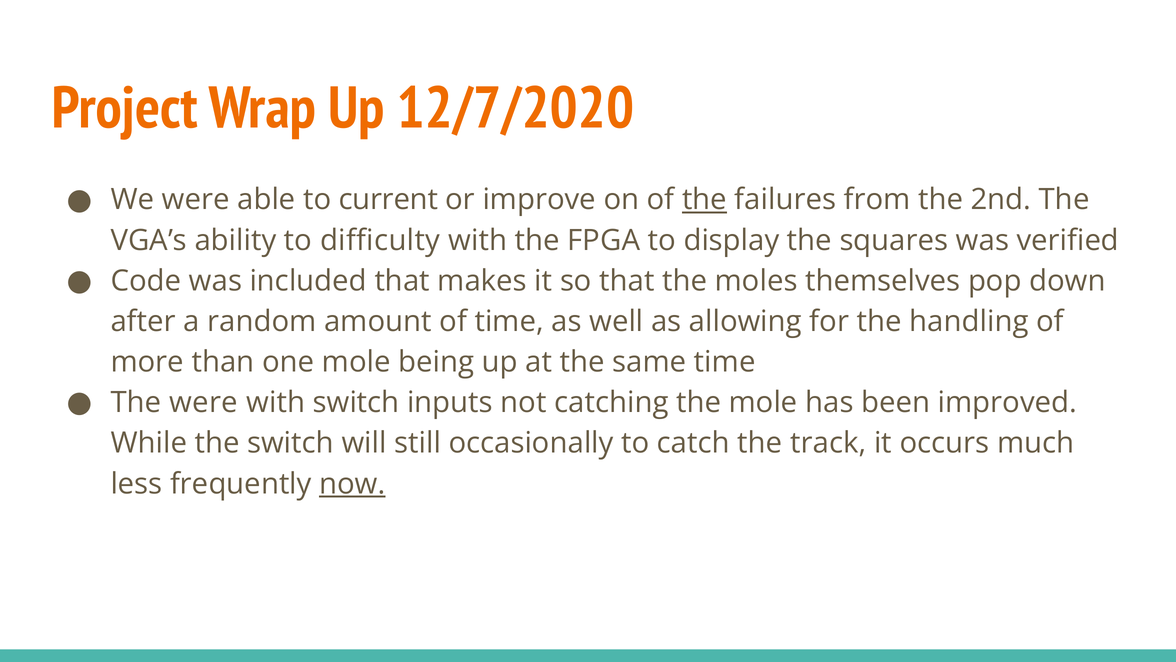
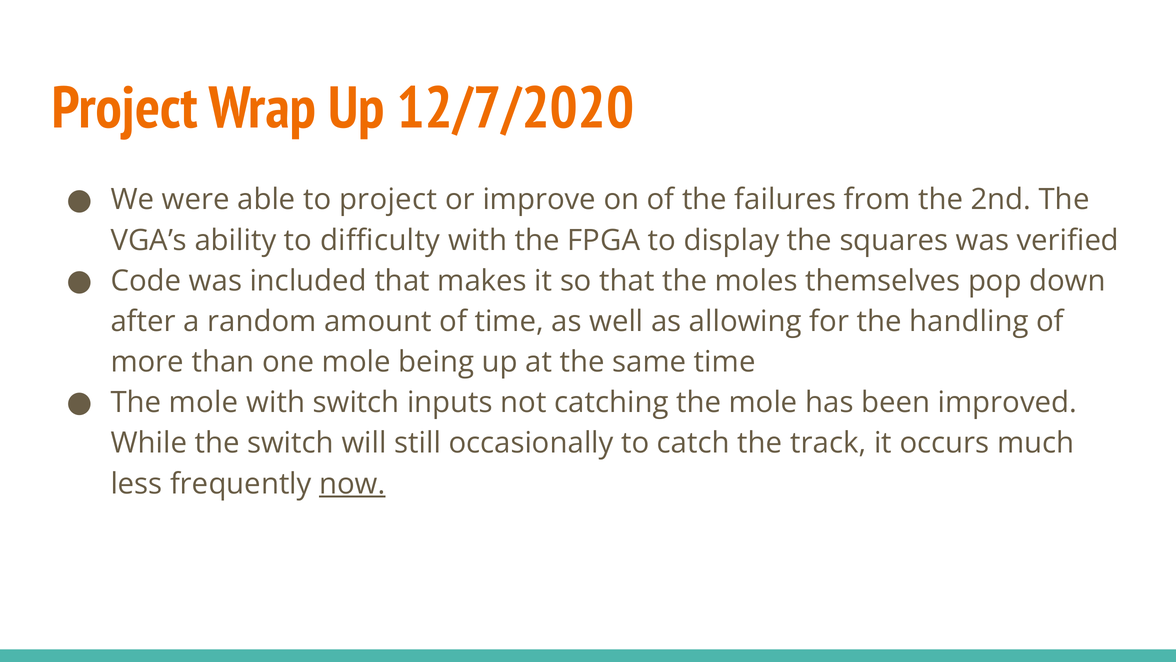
to current: current -> project
the at (705, 200) underline: present -> none
were at (204, 402): were -> mole
